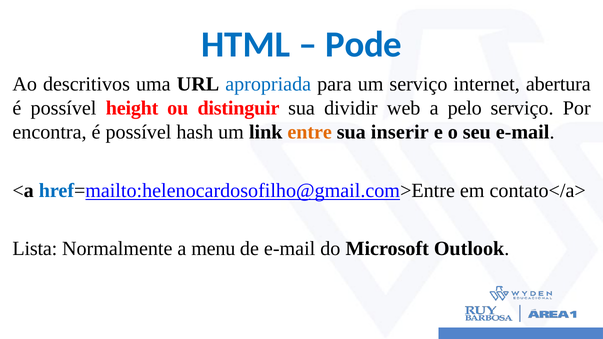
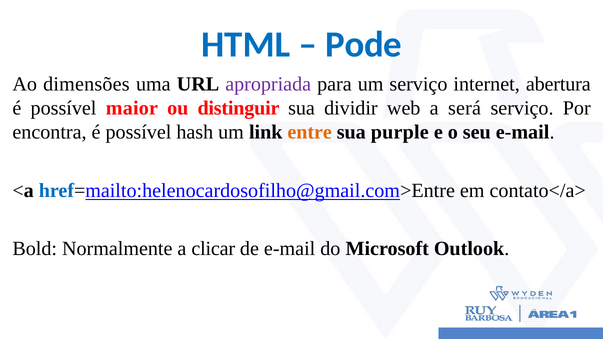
descritivos: descritivos -> dimensões
apropriada colour: blue -> purple
height: height -> maior
pelo: pelo -> será
inserir: inserir -> purple
Lista: Lista -> Bold
menu: menu -> clicar
